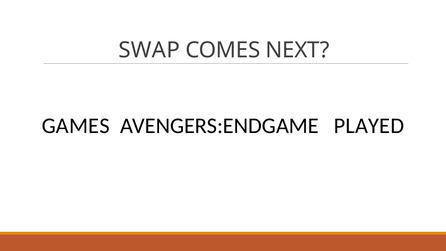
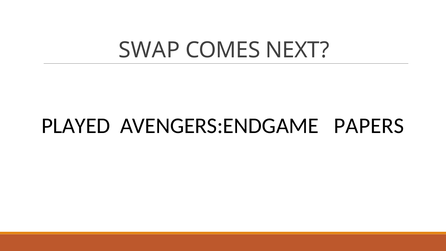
GAMES: GAMES -> PLAYED
PLAYED: PLAYED -> PAPERS
